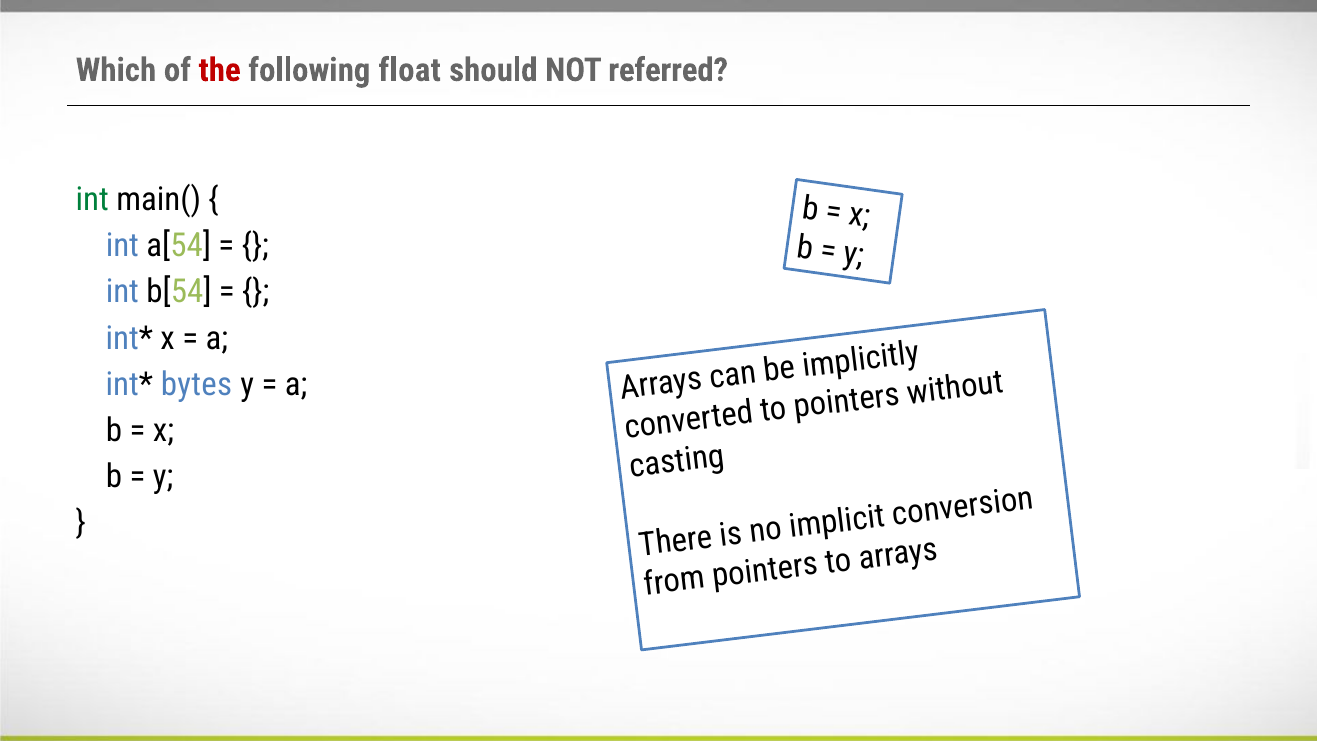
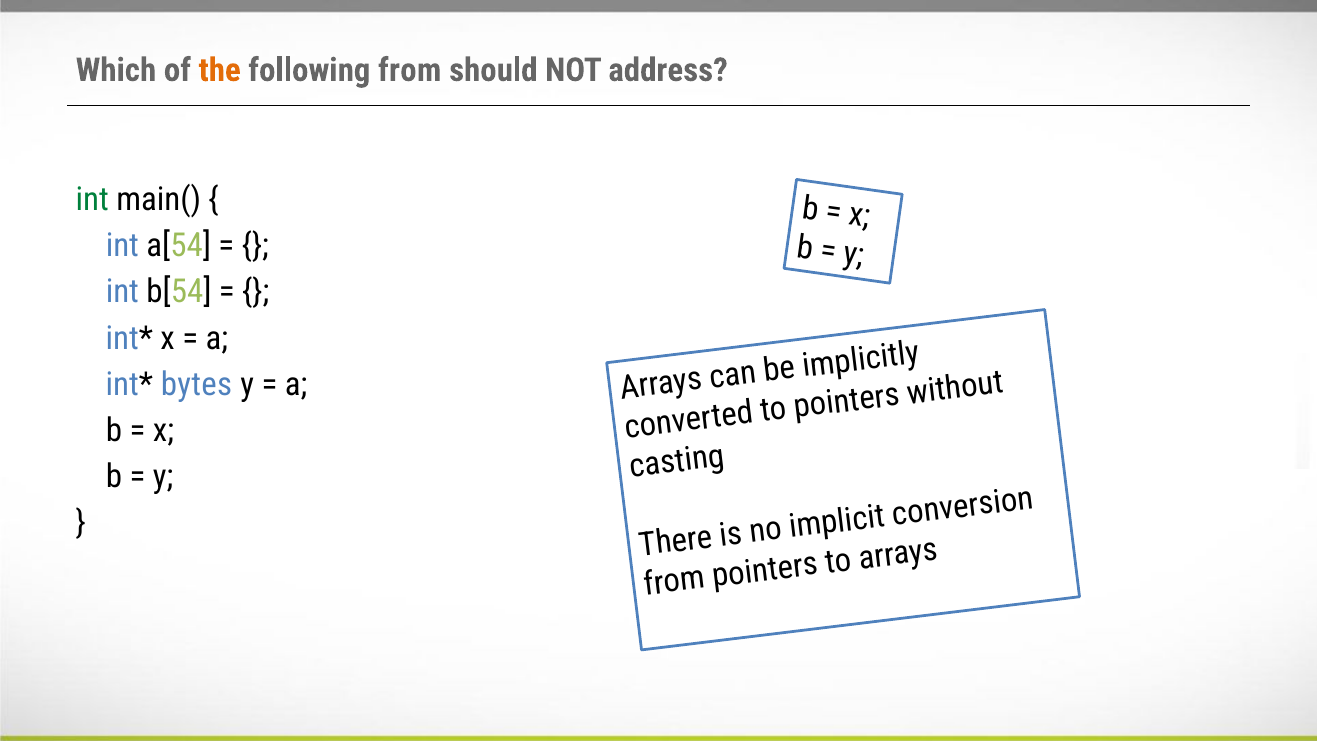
the colour: red -> orange
float: float -> from
referred: referred -> address
